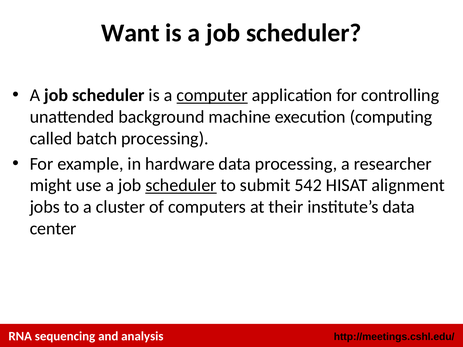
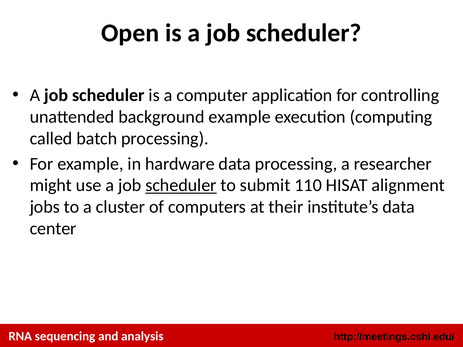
Want: Want -> Open
computer underline: present -> none
background machine: machine -> example
542: 542 -> 110
